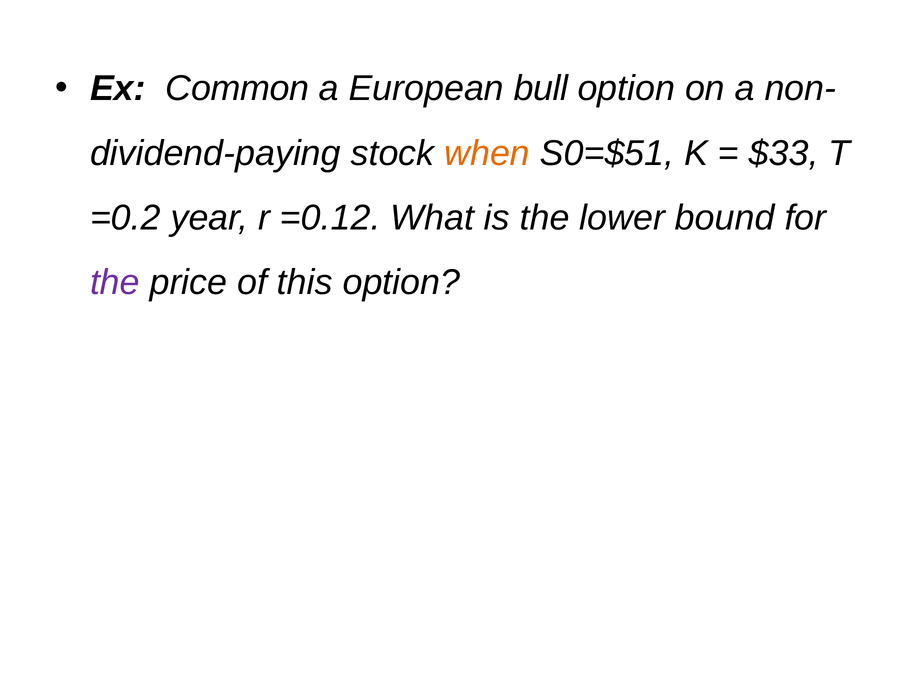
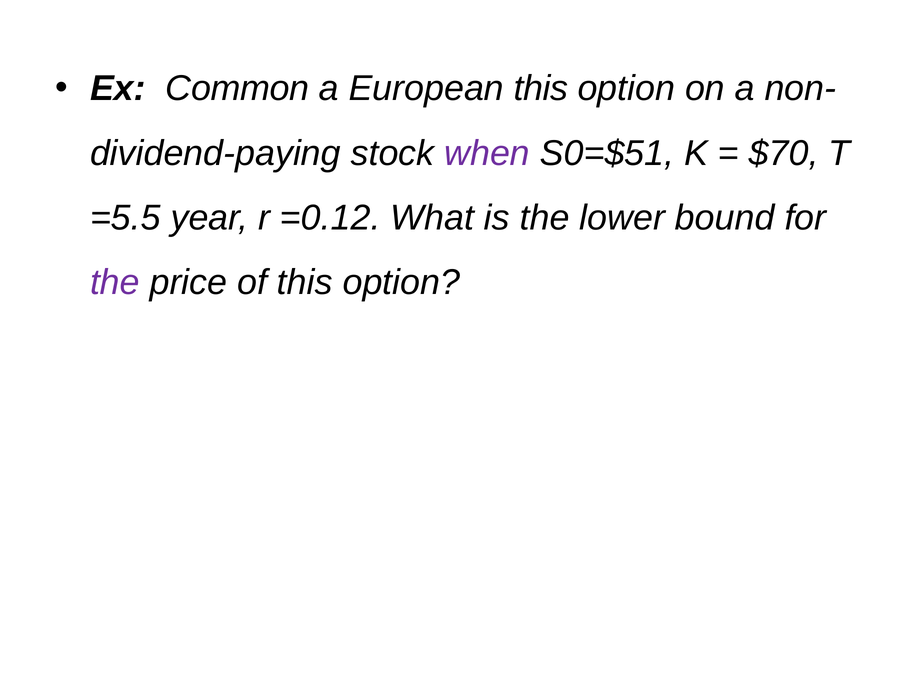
European bull: bull -> this
when colour: orange -> purple
$33: $33 -> $70
=0.2: =0.2 -> =5.5
